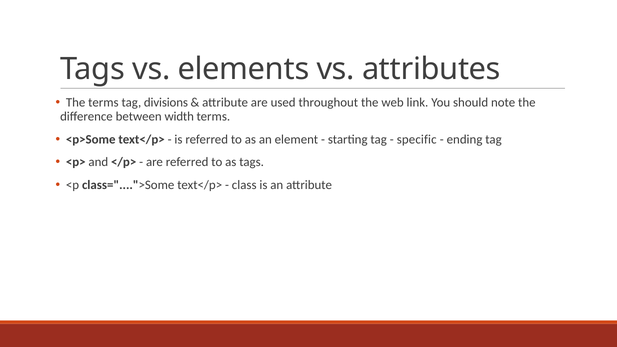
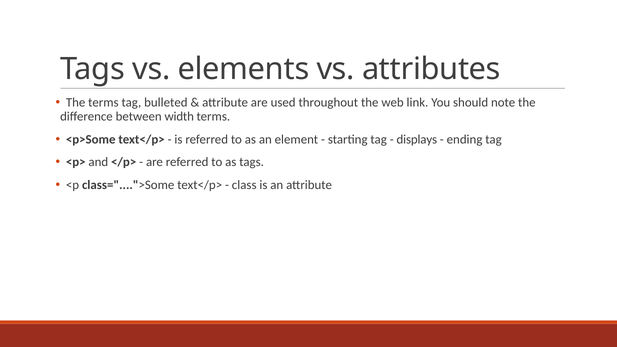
divisions: divisions -> bulleted
specific: specific -> displays
